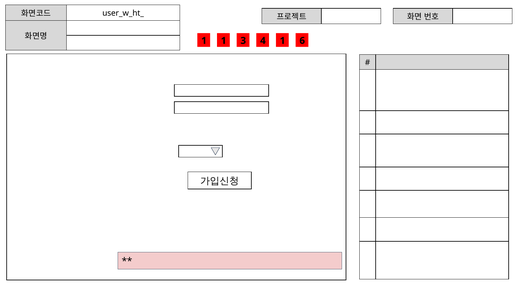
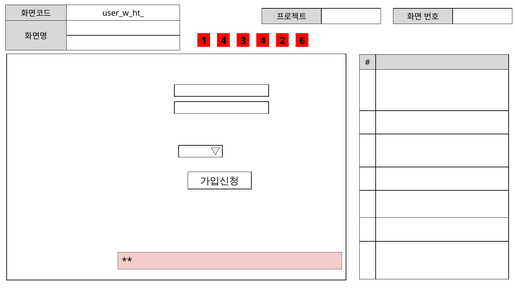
1 1: 1 -> 4
4 1: 1 -> 2
